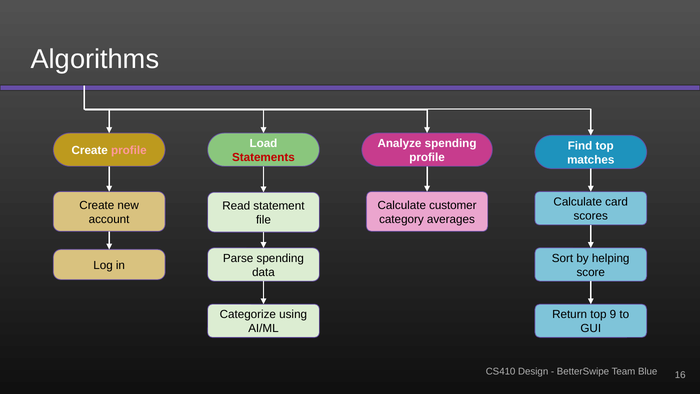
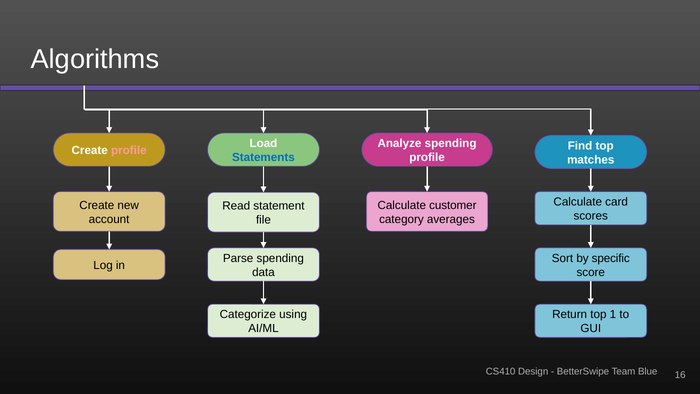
Statements colour: red -> blue
helping: helping -> specific
9: 9 -> 1
